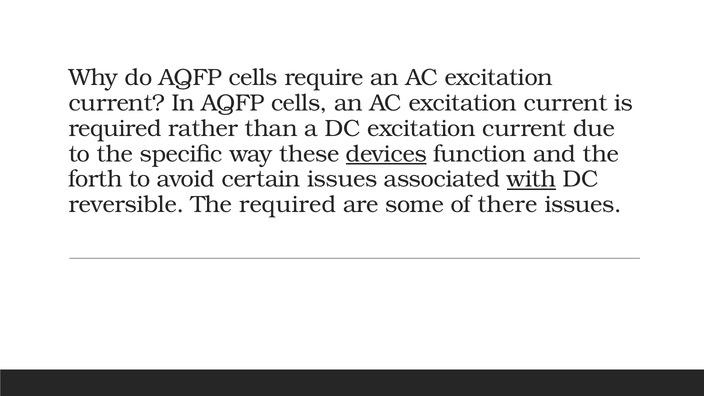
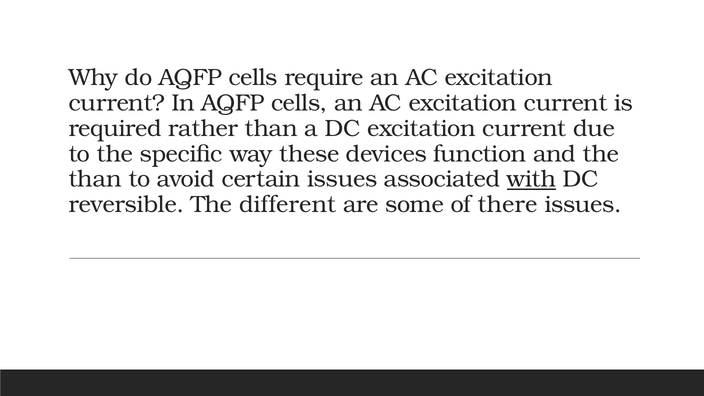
devices underline: present -> none
forth at (95, 179): forth -> than
The required: required -> different
